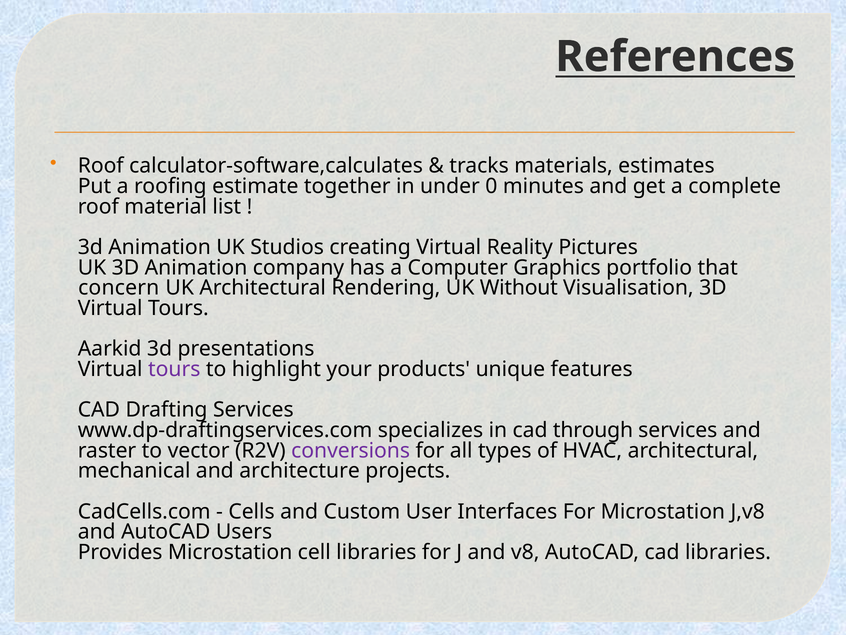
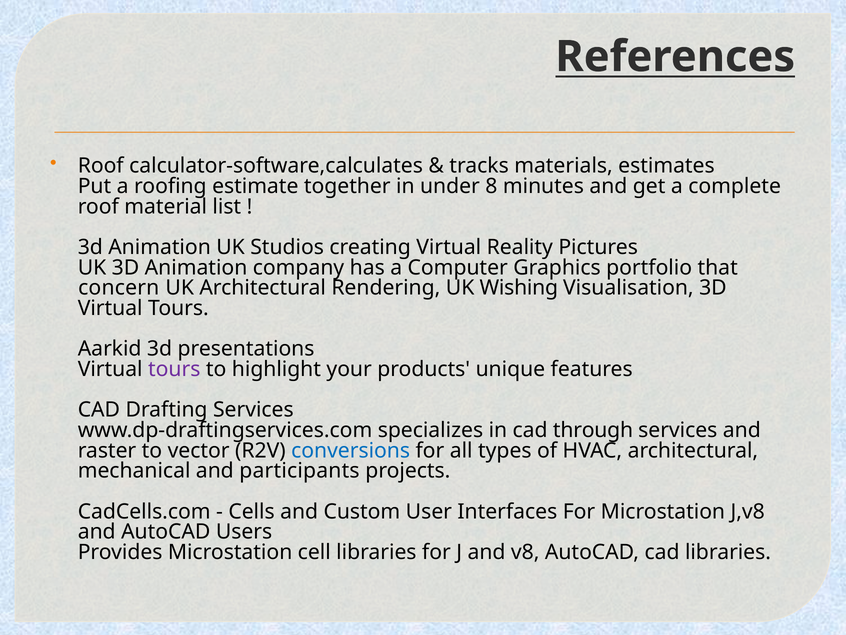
0: 0 -> 8
Without: Without -> Wishing
conversions colour: purple -> blue
architecture: architecture -> participants
